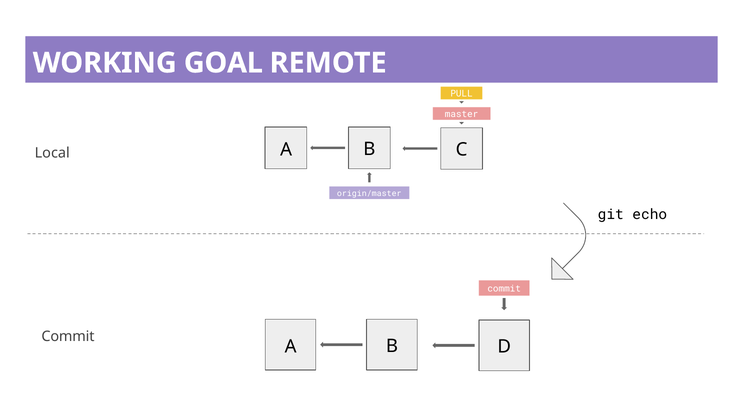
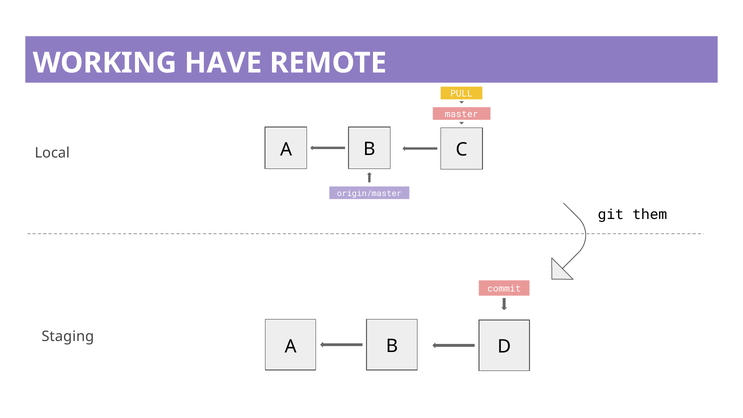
GOAL: GOAL -> HAVE
echo: echo -> them
Commit at (68, 336): Commit -> Staging
